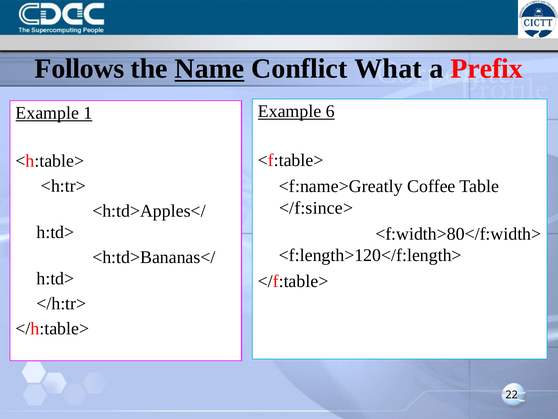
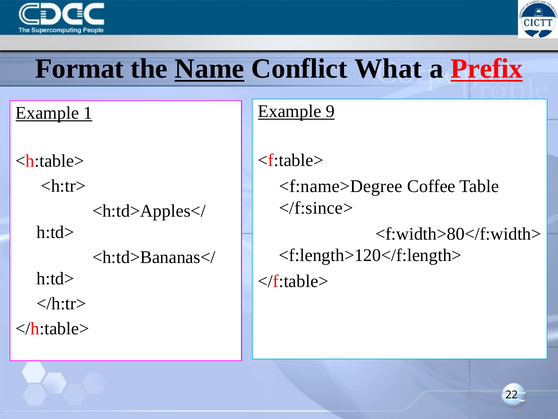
Follows: Follows -> Format
Prefix underline: none -> present
6: 6 -> 9
<f:name>Greatly: <f:name>Greatly -> <f:name>Degree
